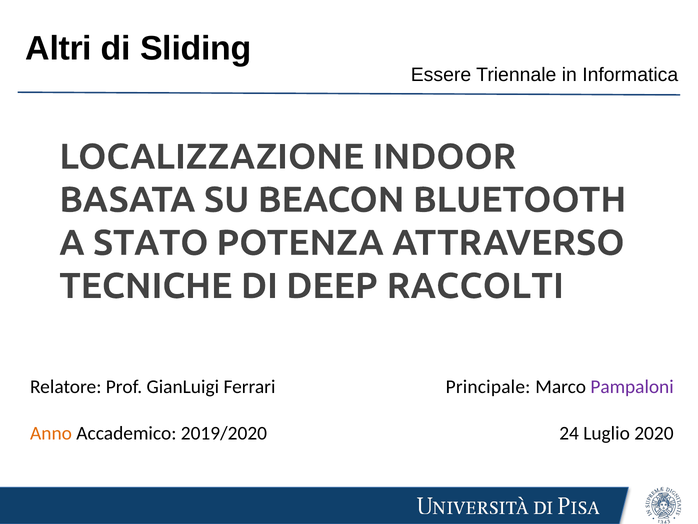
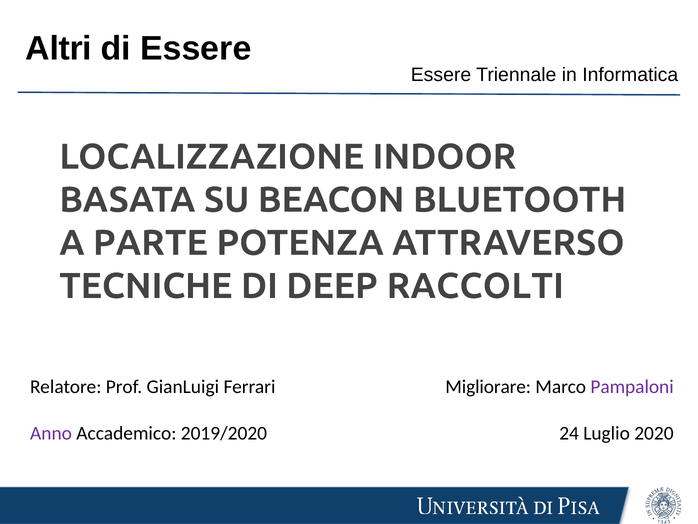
di Sliding: Sliding -> Essere
STATO: STATO -> PARTE
Principale: Principale -> Migliorare
Anno colour: orange -> purple
